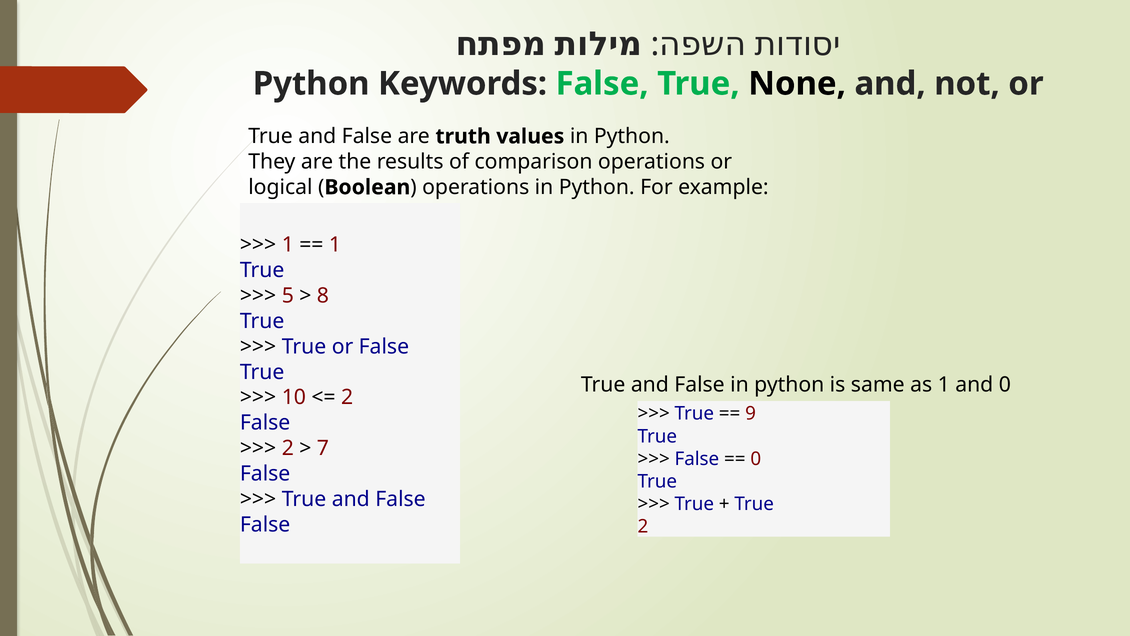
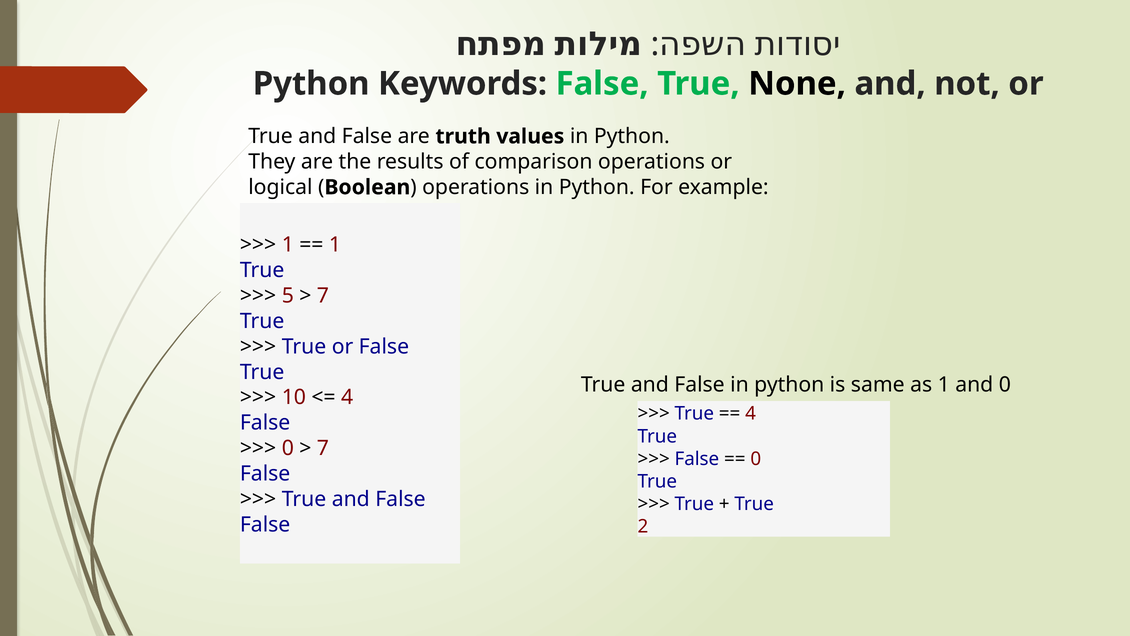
8 at (323, 296): 8 -> 7
2 at (347, 397): 2 -> 4
9 at (751, 413): 9 -> 4
2 at (288, 448): 2 -> 0
